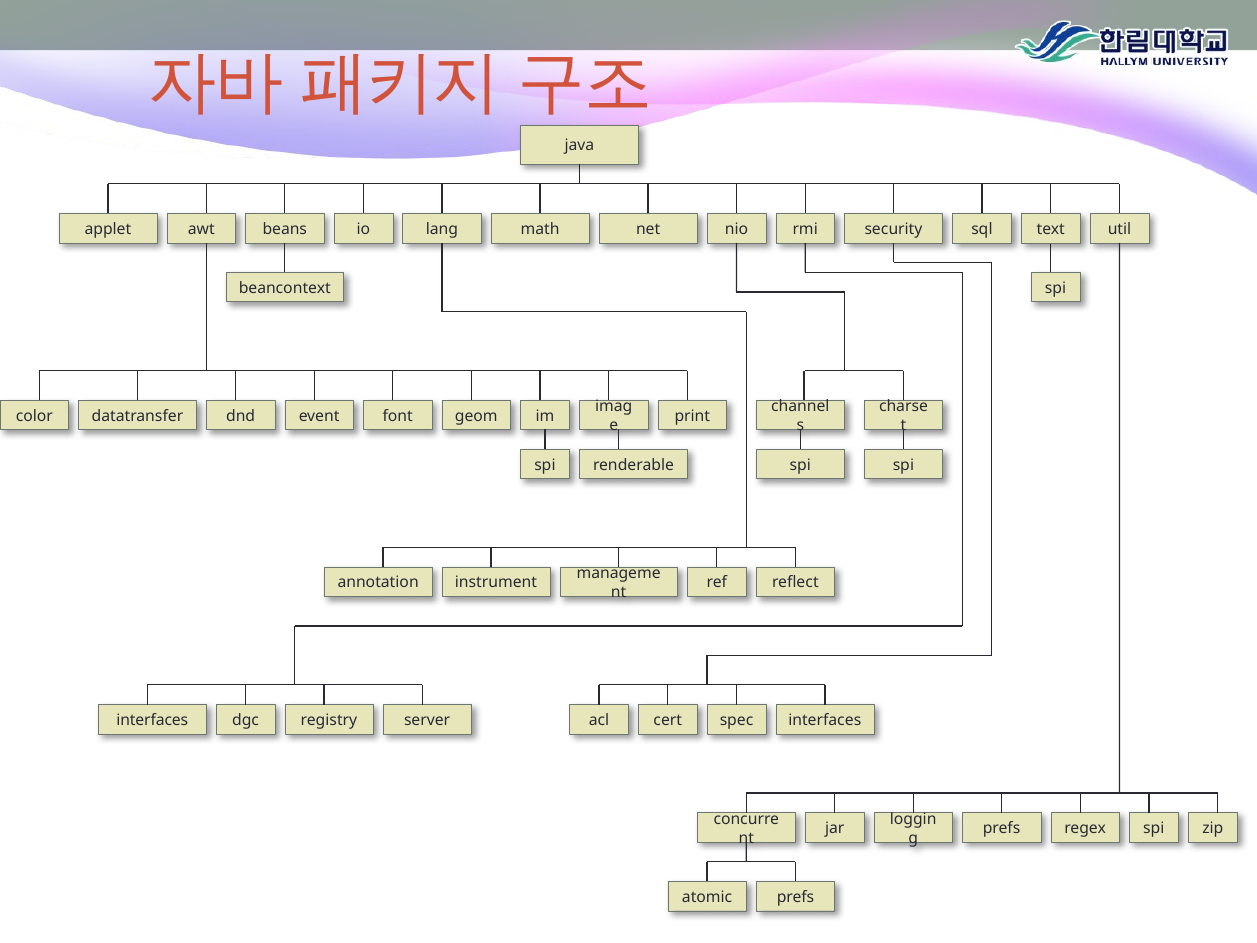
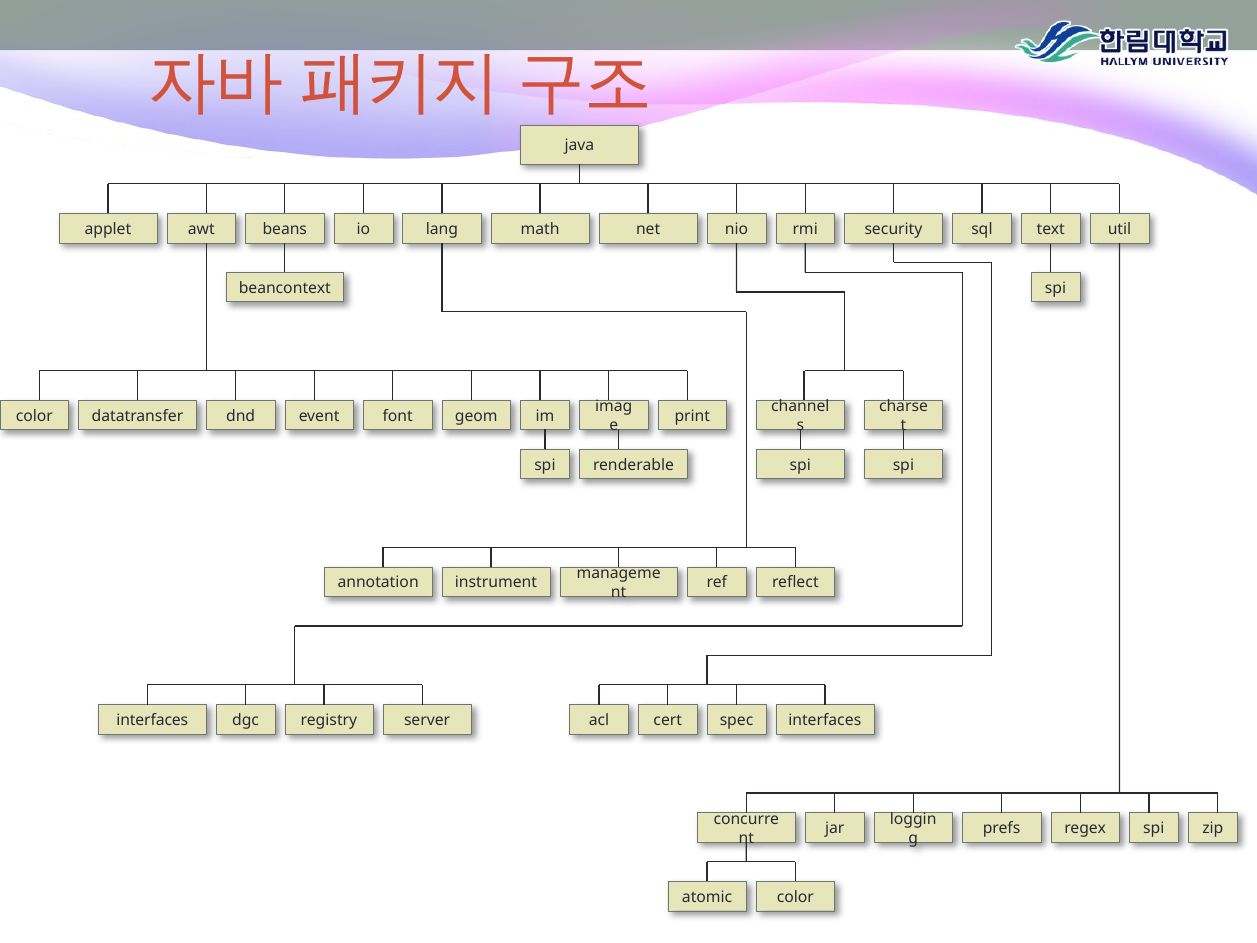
atomic prefs: prefs -> color
